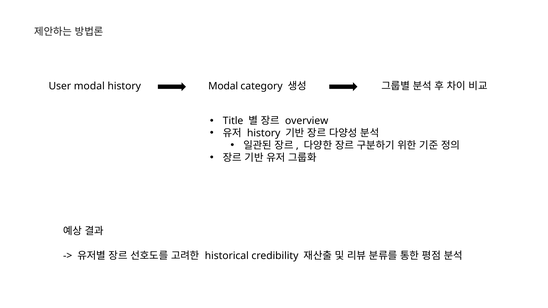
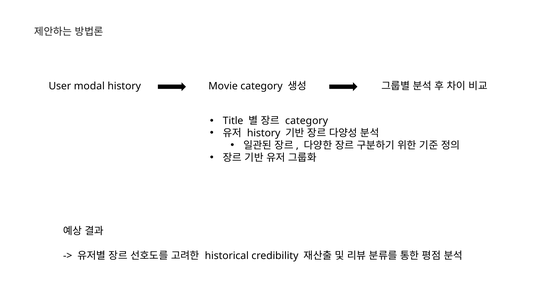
history Modal: Modal -> Movie
overview at (307, 121): overview -> category
